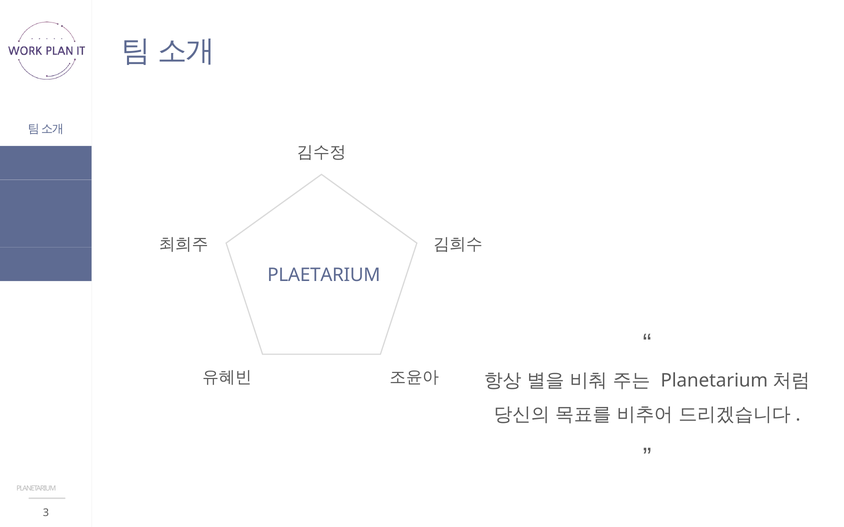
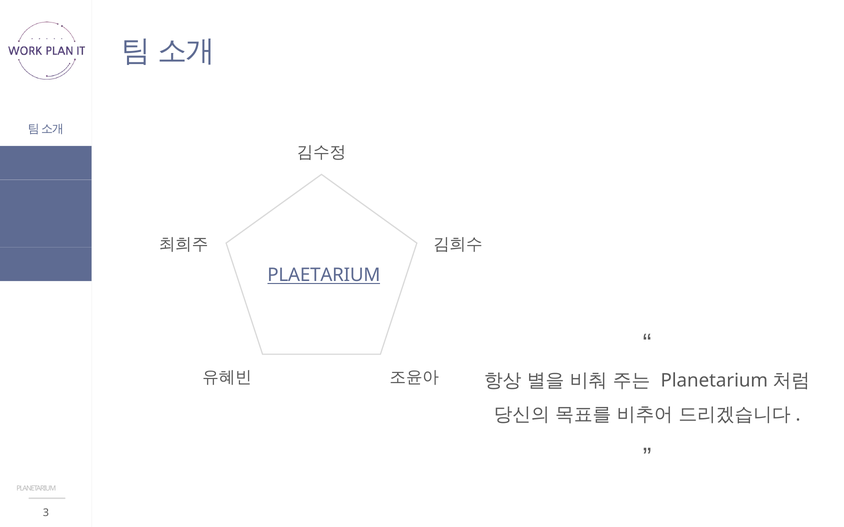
PLAETARIUM underline: none -> present
